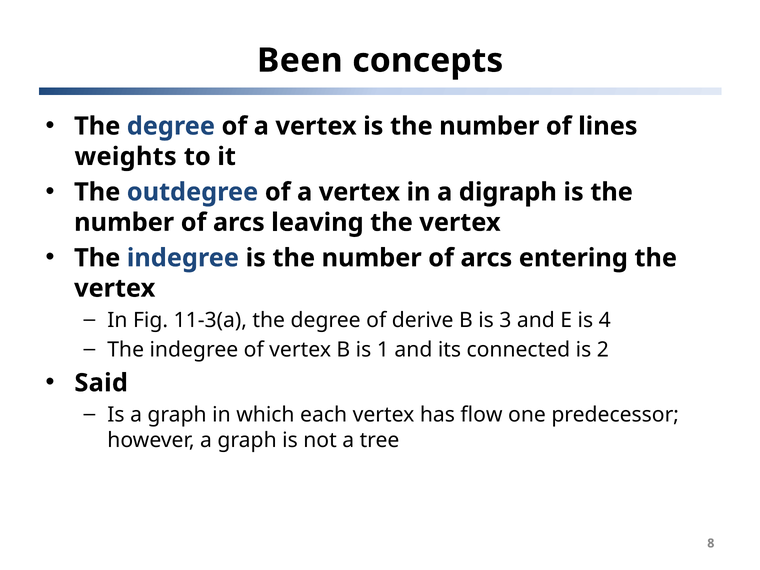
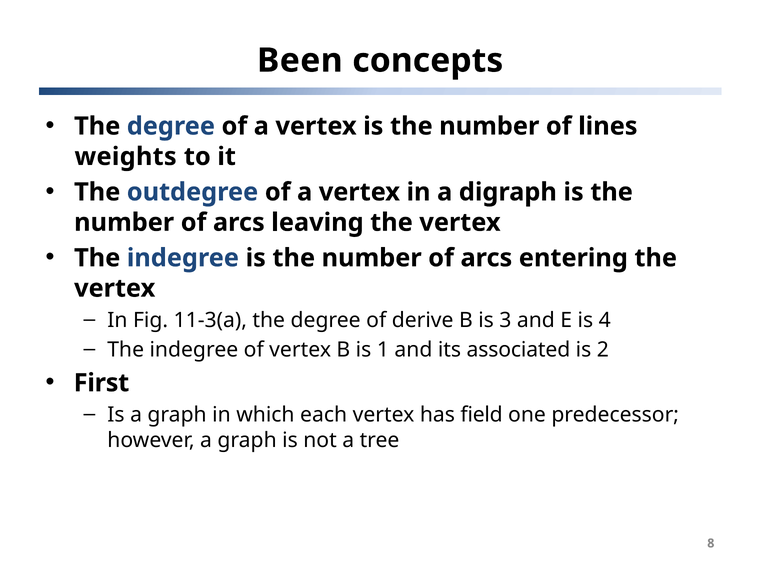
connected: connected -> associated
Said: Said -> First
flow: flow -> field
